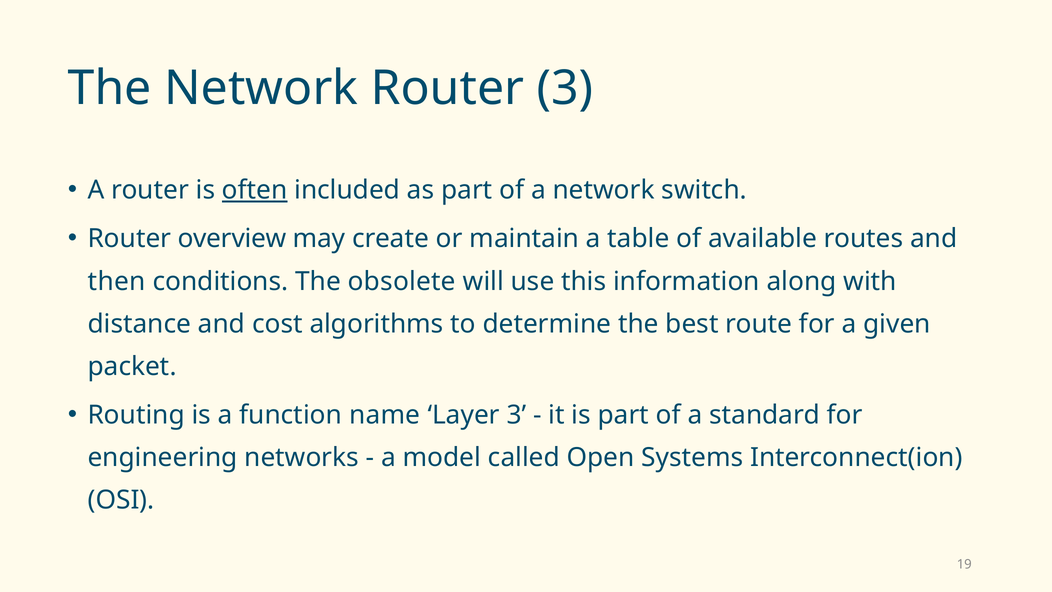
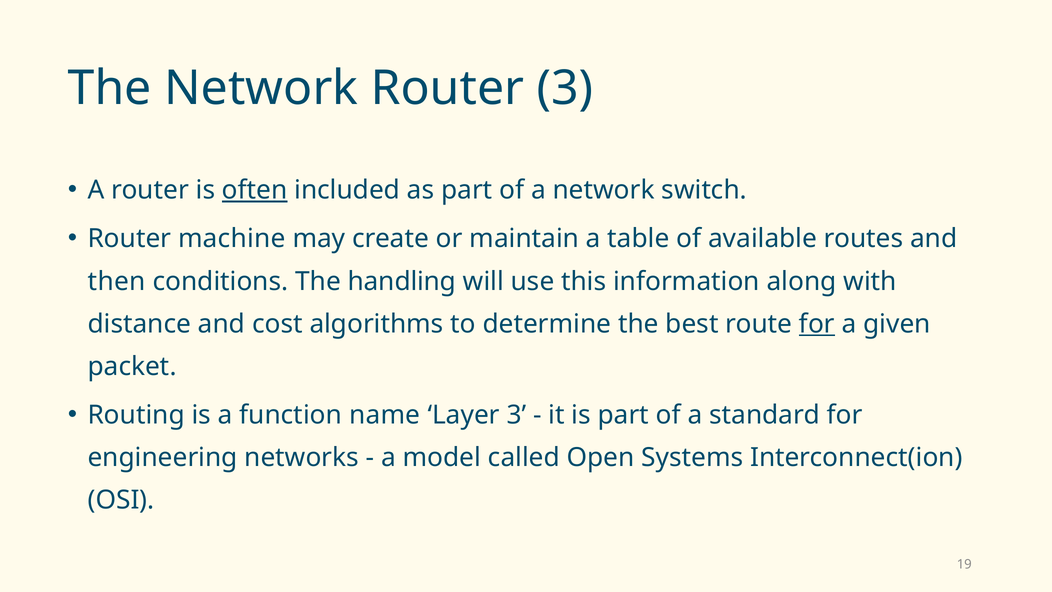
overview: overview -> machine
obsolete: obsolete -> handling
for at (817, 324) underline: none -> present
